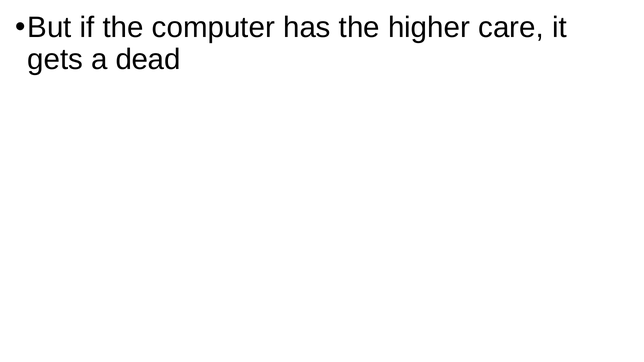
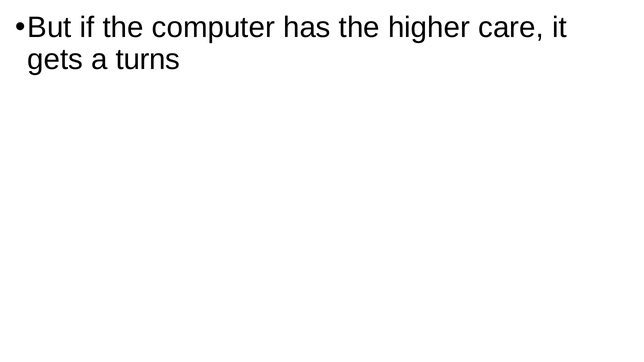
dead: dead -> turns
